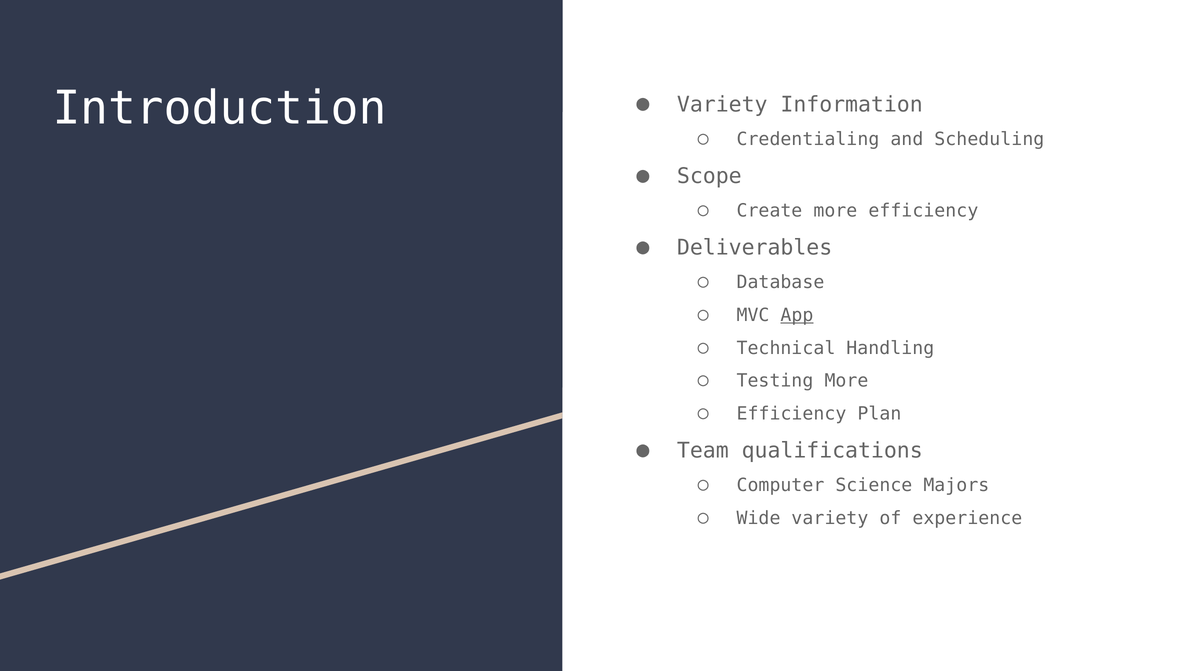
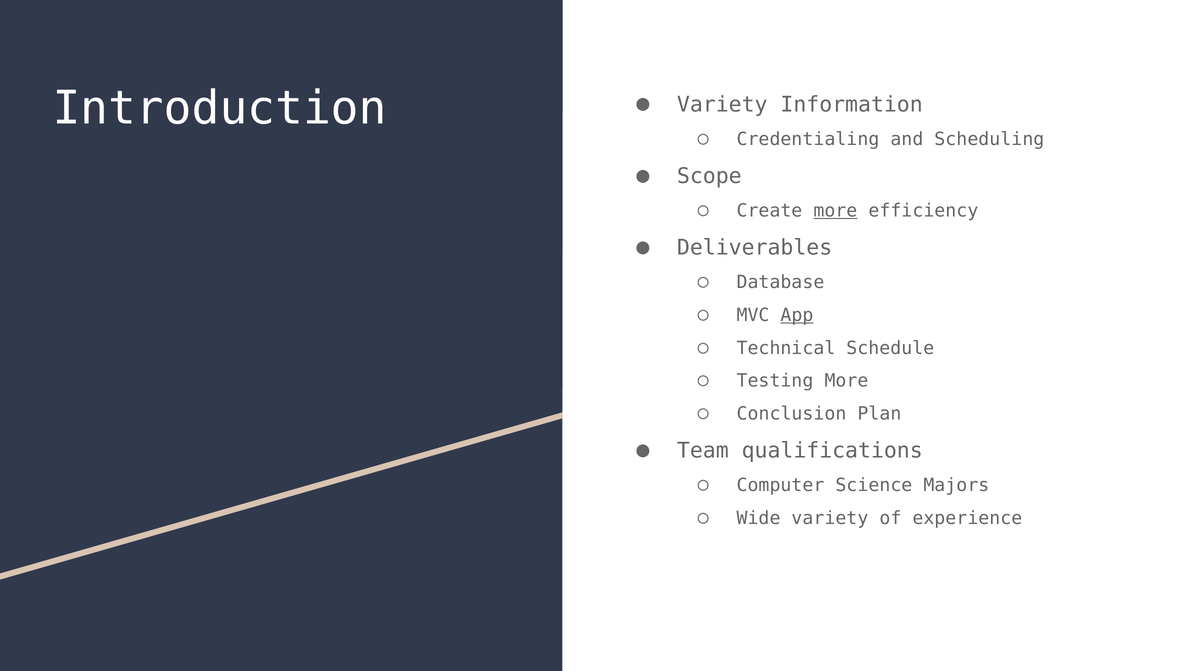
more at (835, 211) underline: none -> present
Handling: Handling -> Schedule
Efficiency at (791, 413): Efficiency -> Conclusion
